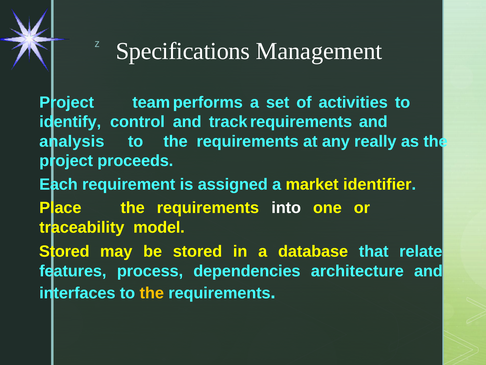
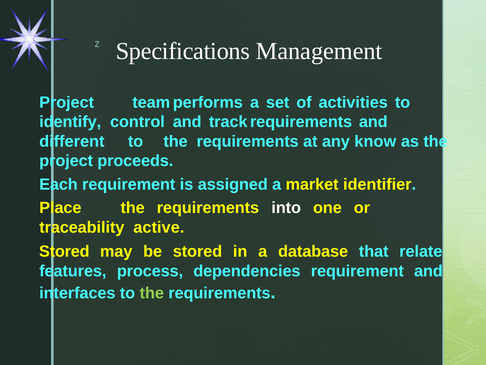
analysis: analysis -> different
really: really -> know
model: model -> active
dependencies architecture: architecture -> requirement
the at (152, 293) colour: yellow -> light green
